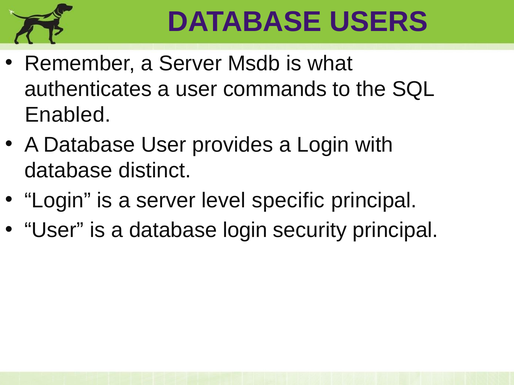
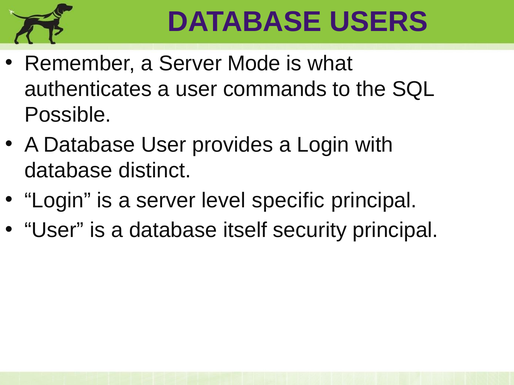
Msdb: Msdb -> Mode
Enabled: Enabled -> Possible
database login: login -> itself
